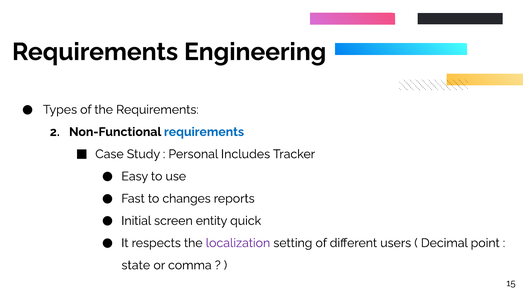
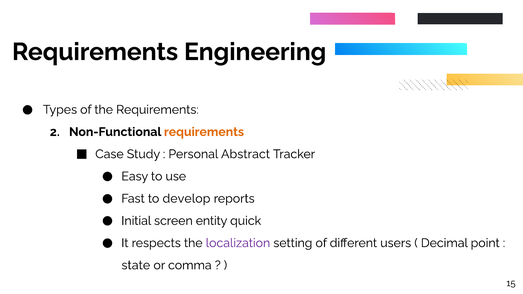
requirements at (204, 132) colour: blue -> orange
Includes: Includes -> Abstract
changes: changes -> develop
